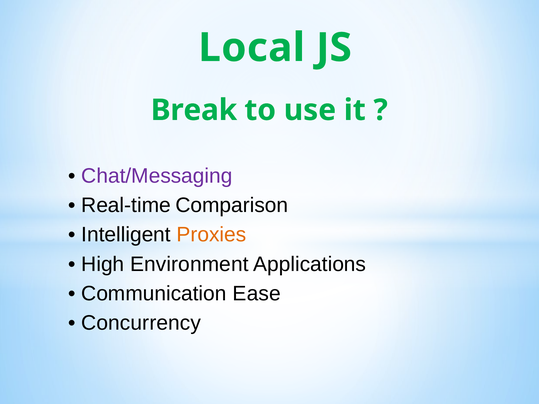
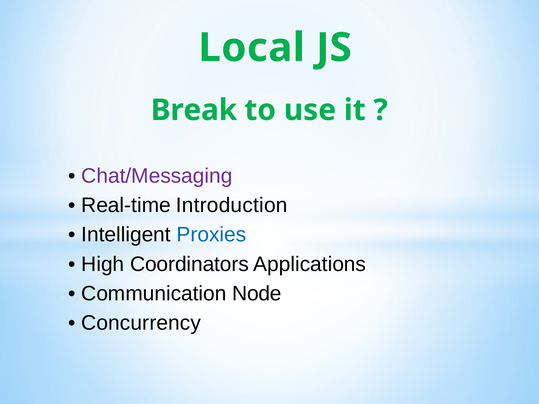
Comparison: Comparison -> Introduction
Proxies colour: orange -> blue
Environment: Environment -> Coordinators
Ease: Ease -> Node
